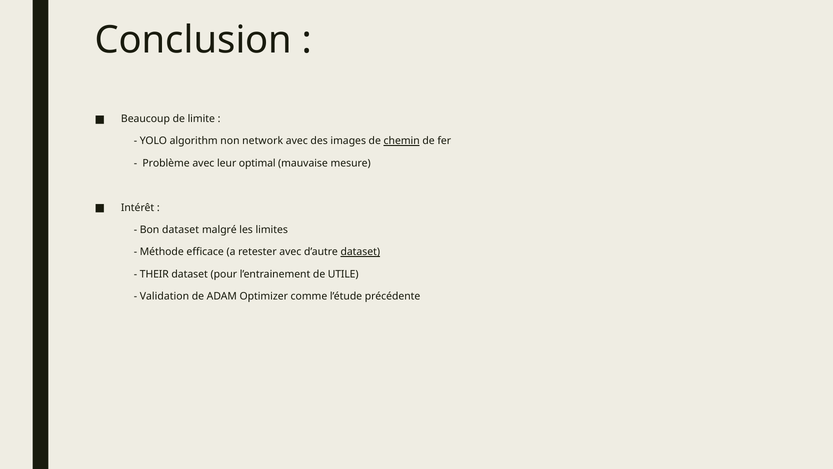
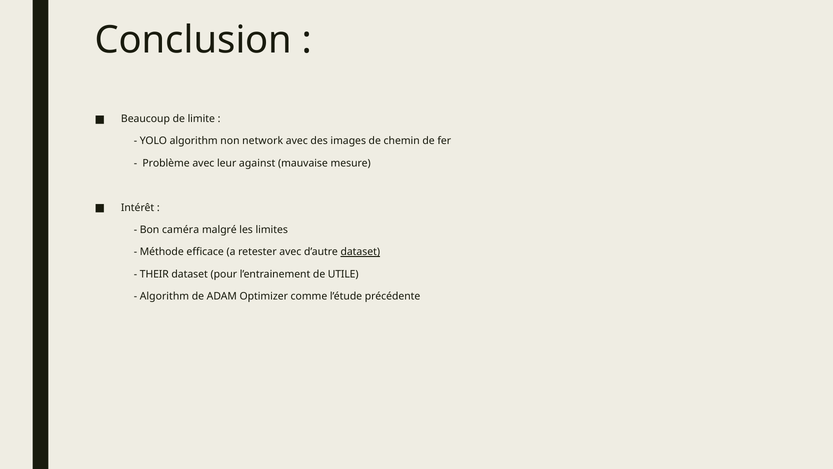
chemin underline: present -> none
optimal: optimal -> against
Bon dataset: dataset -> caméra
Validation at (164, 296): Validation -> Algorithm
